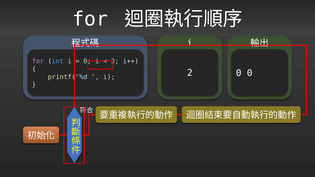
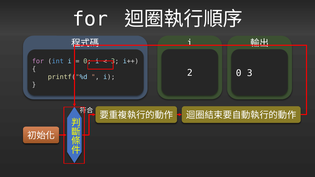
0 0: 0 -> 3
